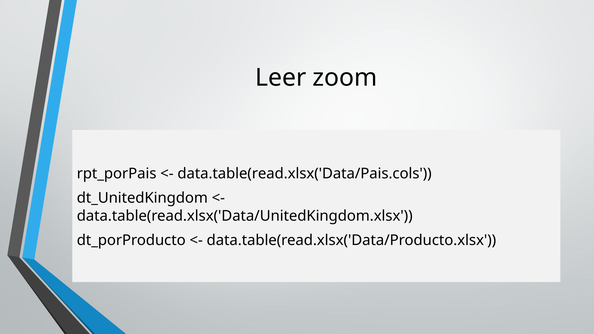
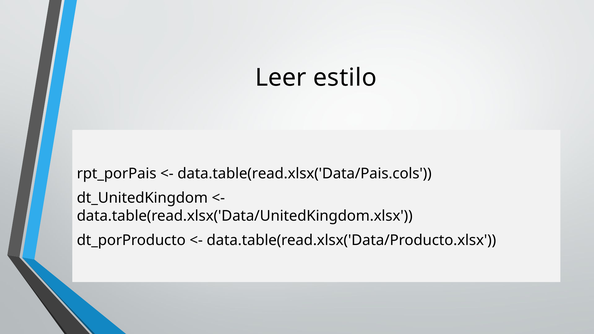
zoom: zoom -> estilo
